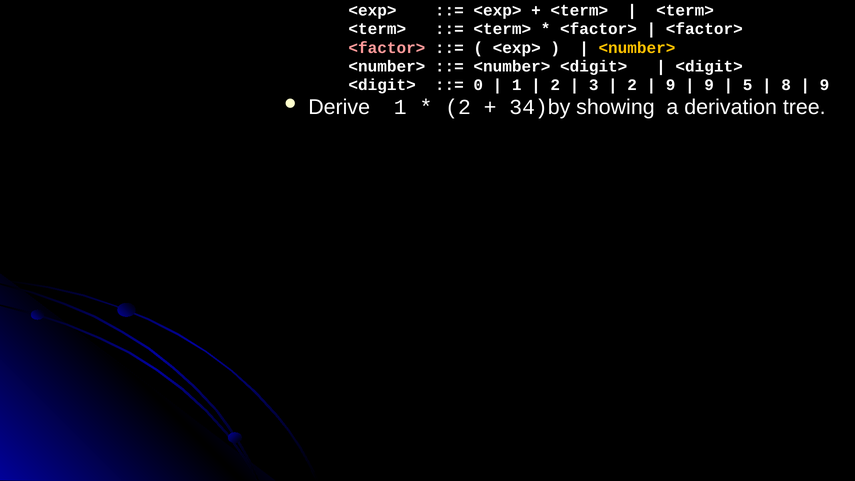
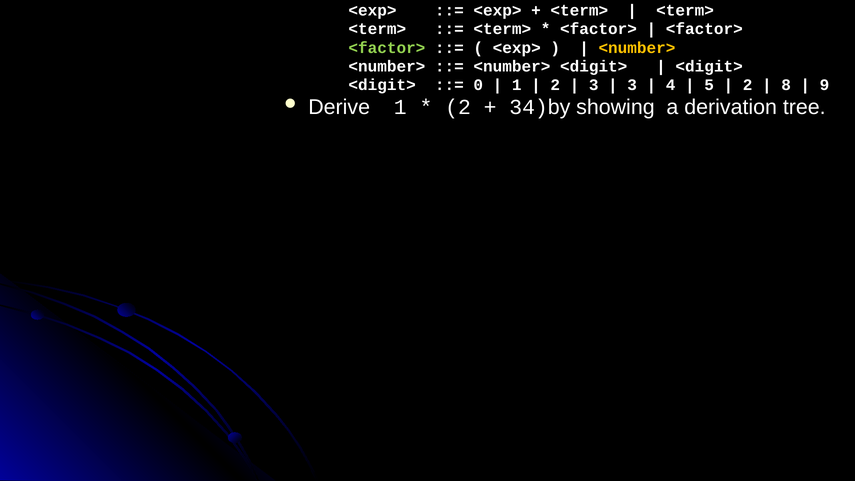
<factor> at (387, 48) colour: pink -> light green
2 at (632, 85): 2 -> 3
9 at (671, 85): 9 -> 4
9 at (709, 85): 9 -> 5
5 at (748, 85): 5 -> 2
